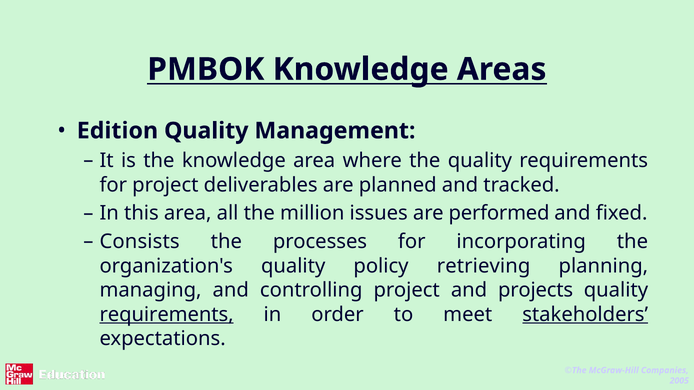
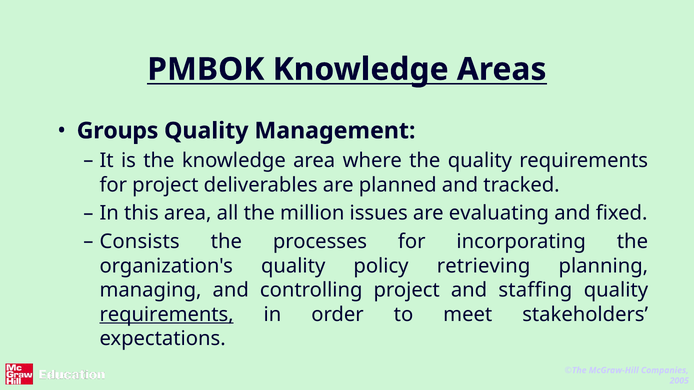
Edition: Edition -> Groups
performed: performed -> evaluating
projects: projects -> staffing
stakeholders underline: present -> none
